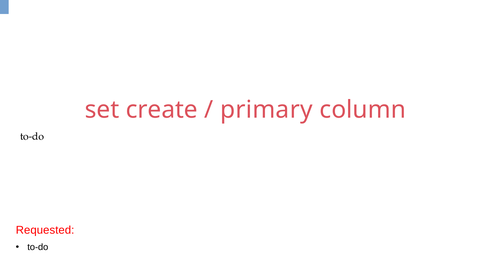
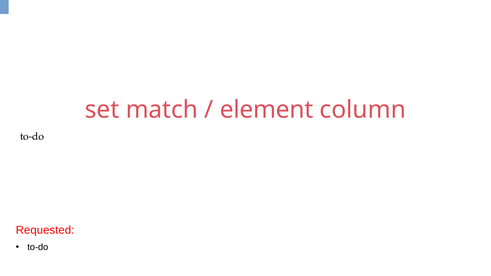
create: create -> match
primary: primary -> element
